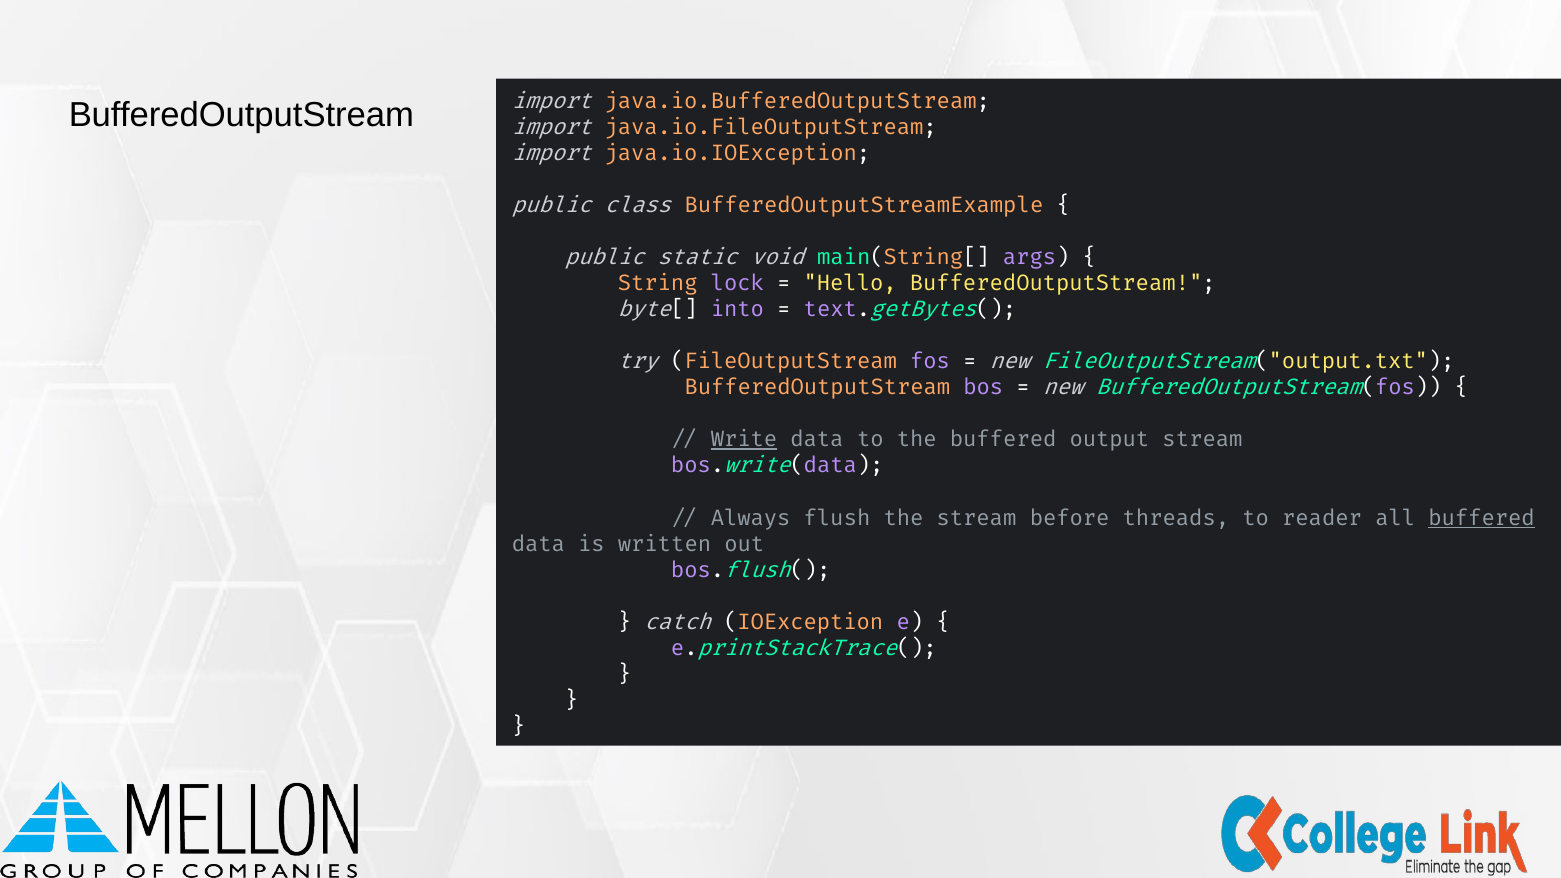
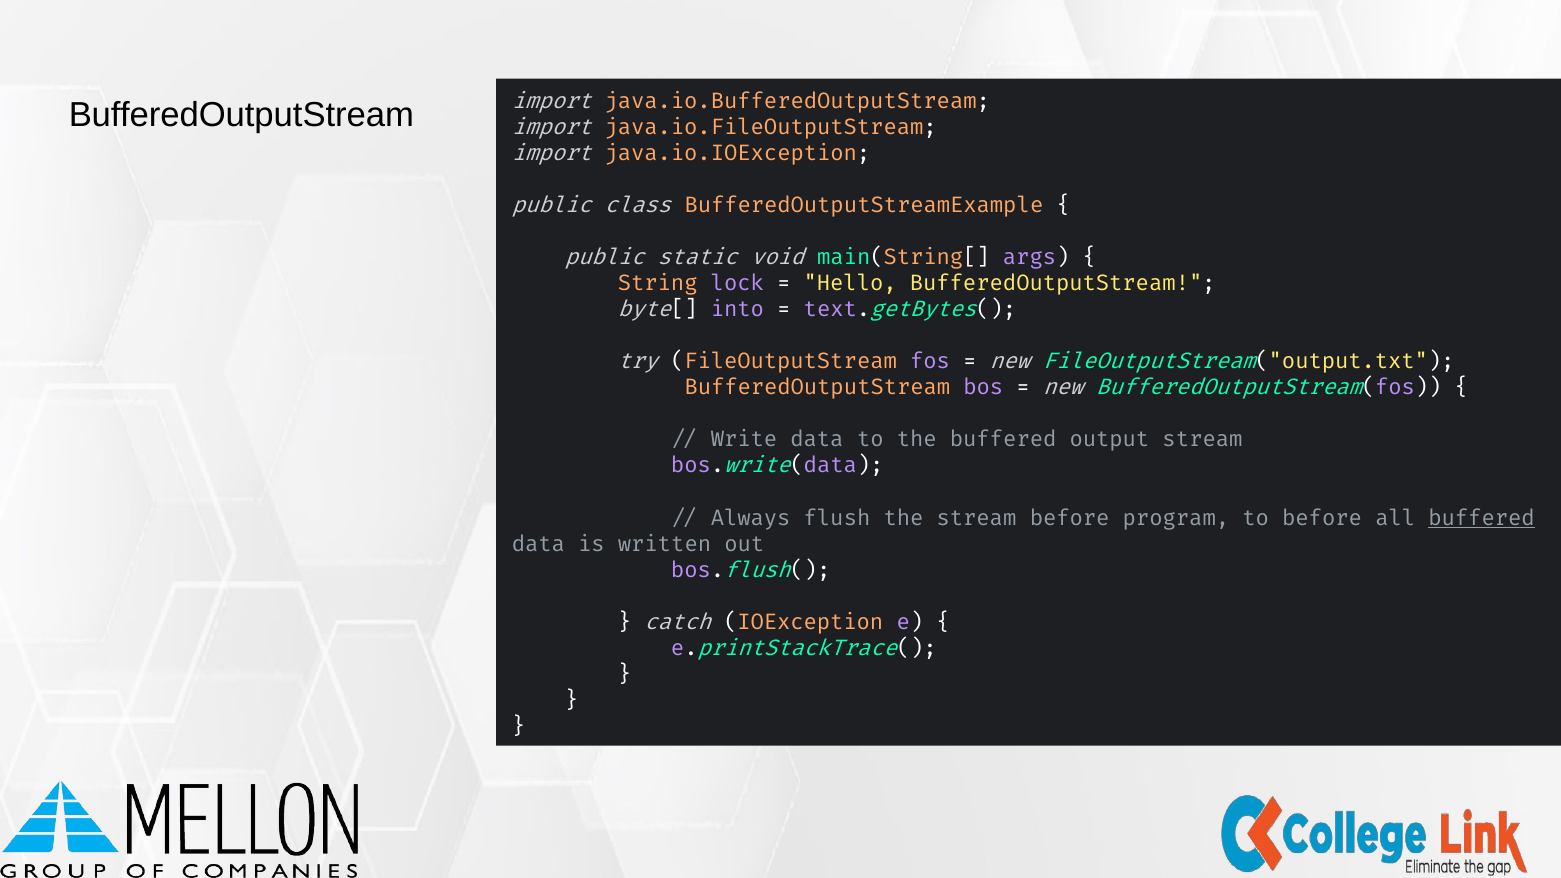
Write underline: present -> none
threads: threads -> program
to reader: reader -> before
